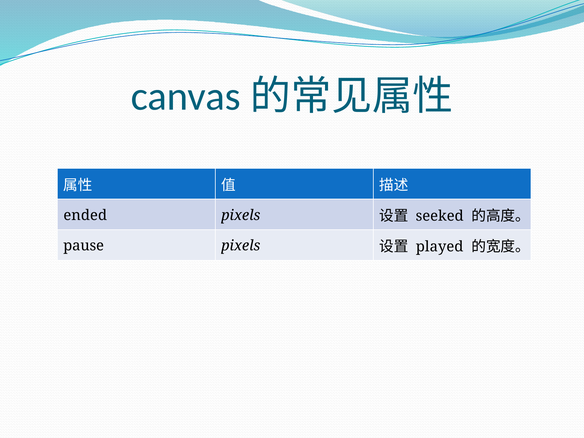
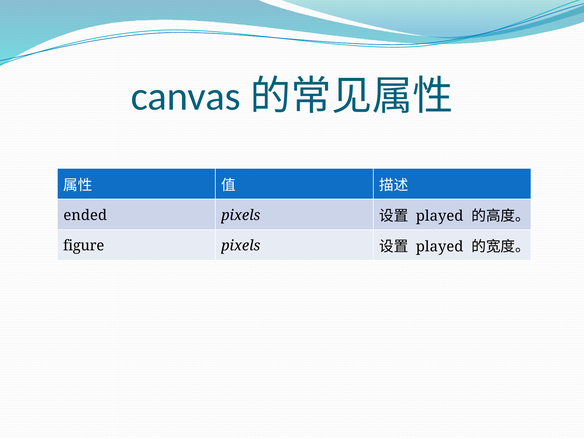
seeked at (440, 216): seeked -> played
pause: pause -> figure
